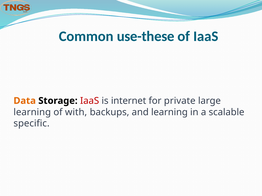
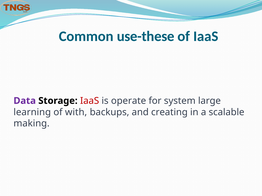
Data colour: orange -> purple
internet: internet -> operate
private: private -> system
and learning: learning -> creating
specific: specific -> making
